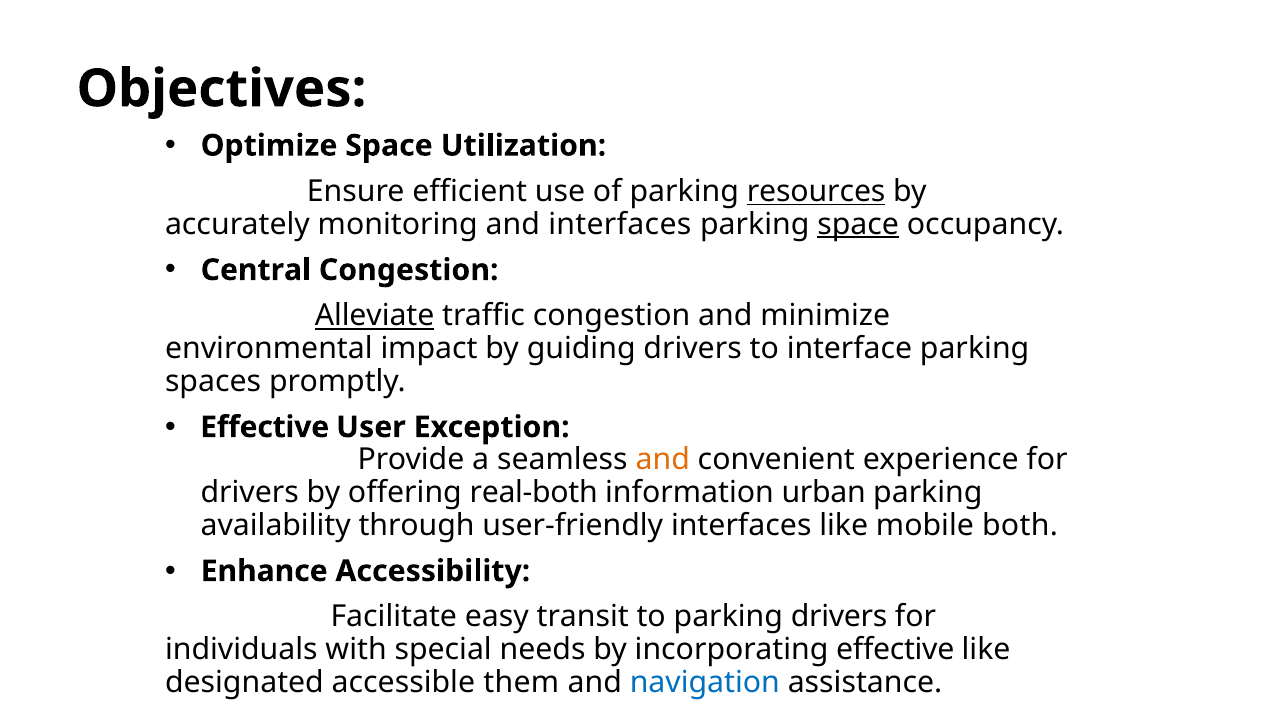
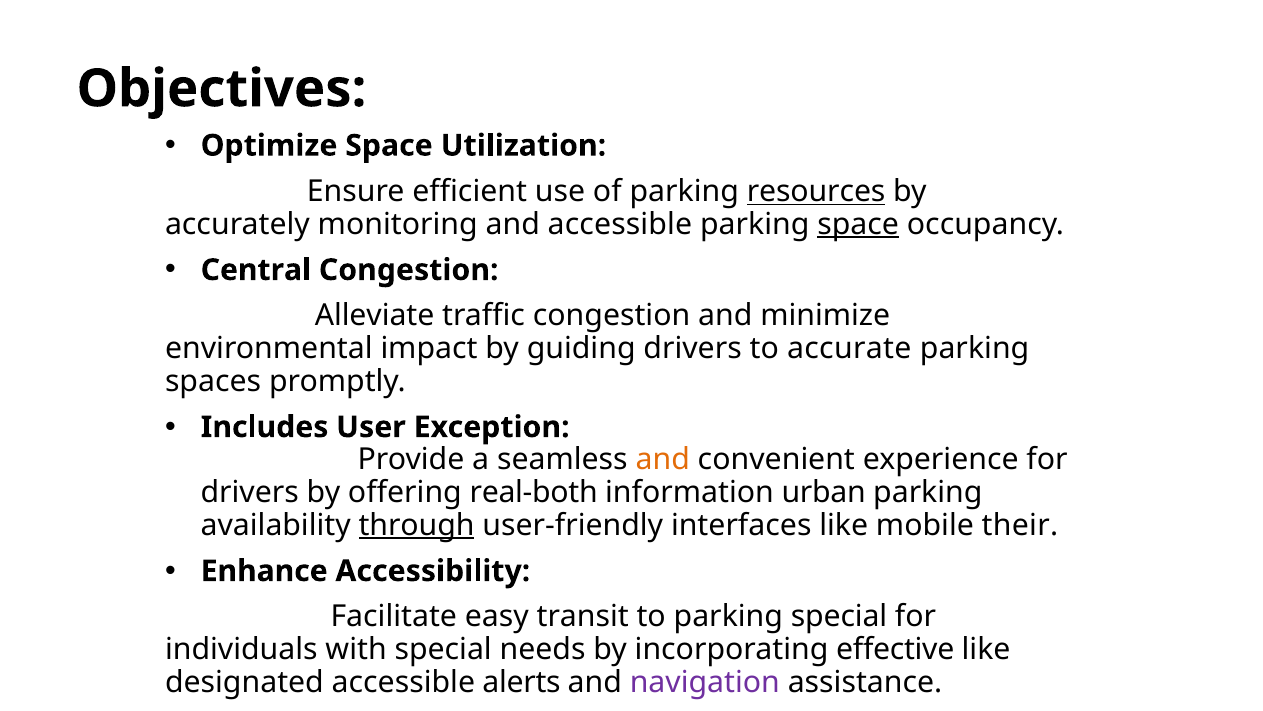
and interfaces: interfaces -> accessible
Alleviate underline: present -> none
interface: interface -> accurate
Effective at (265, 427): Effective -> Includes
through underline: none -> present
both: both -> their
parking drivers: drivers -> special
them: them -> alerts
navigation colour: blue -> purple
